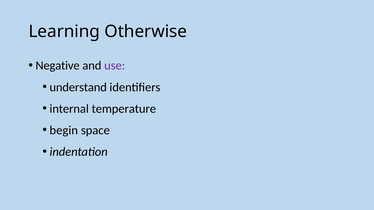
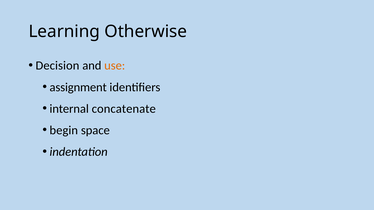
Negative: Negative -> Decision
use colour: purple -> orange
understand: understand -> assignment
temperature: temperature -> concatenate
